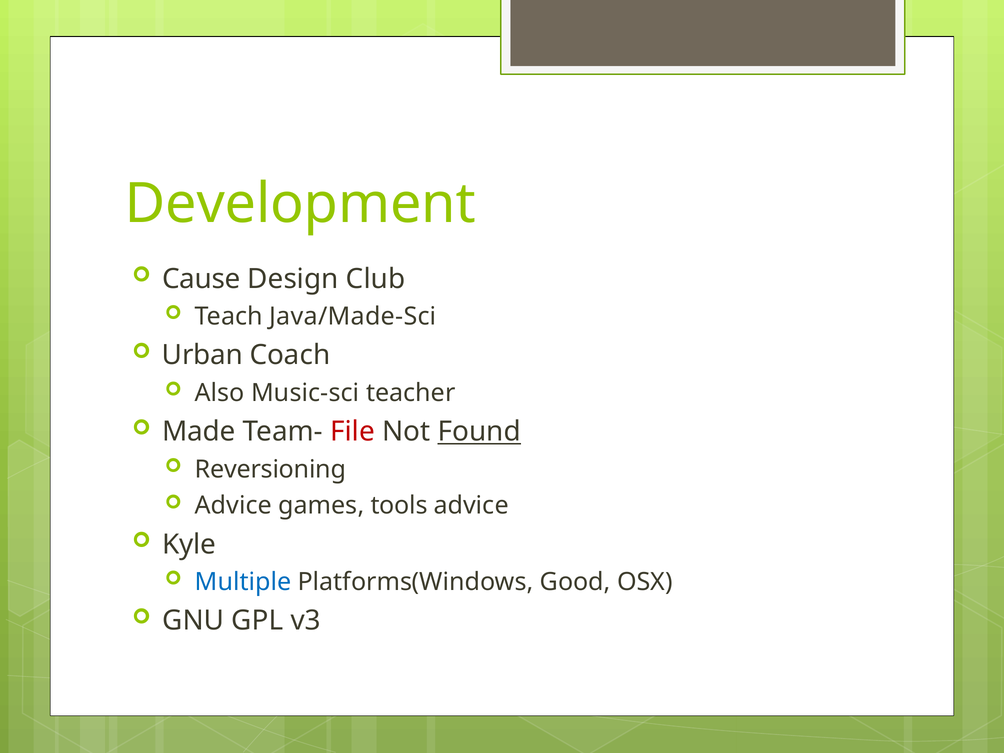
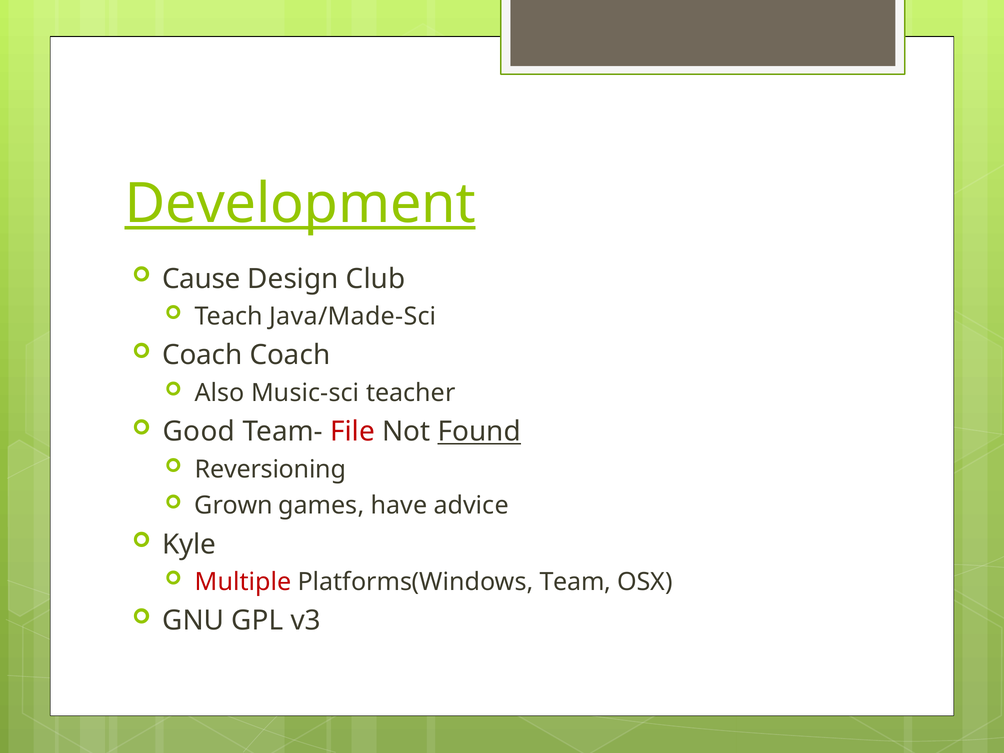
Development underline: none -> present
Urban at (202, 355): Urban -> Coach
Made: Made -> Good
Advice at (233, 506): Advice -> Grown
tools: tools -> have
Multiple colour: blue -> red
Good: Good -> Team
